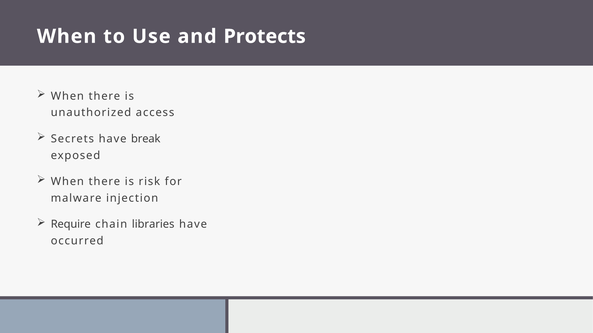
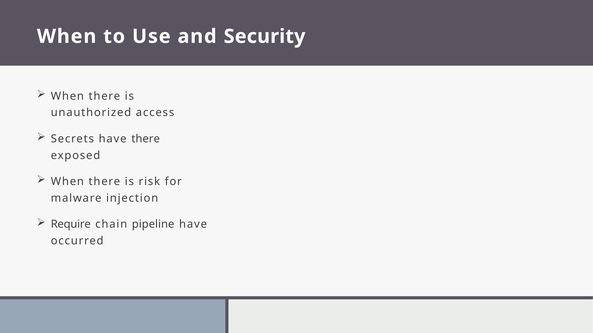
Protects: Protects -> Security
have break: break -> there
libraries: libraries -> pipeline
